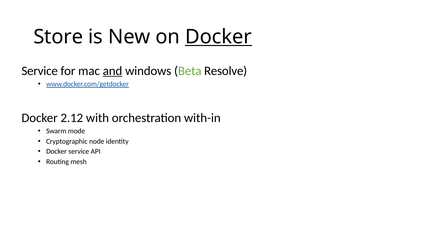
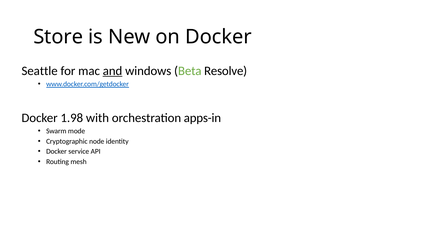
Docker at (218, 37) underline: present -> none
Service at (40, 71): Service -> Seattle
2.12: 2.12 -> 1.98
with-in: with-in -> apps-in
